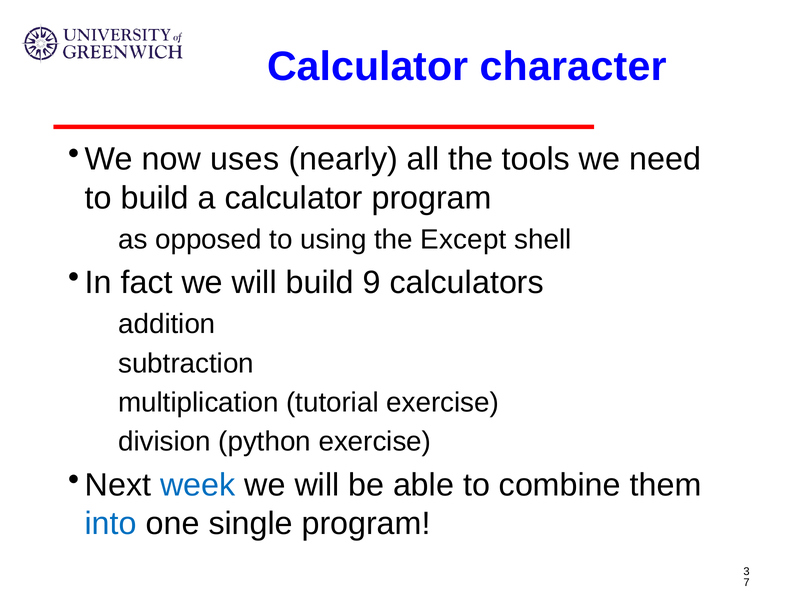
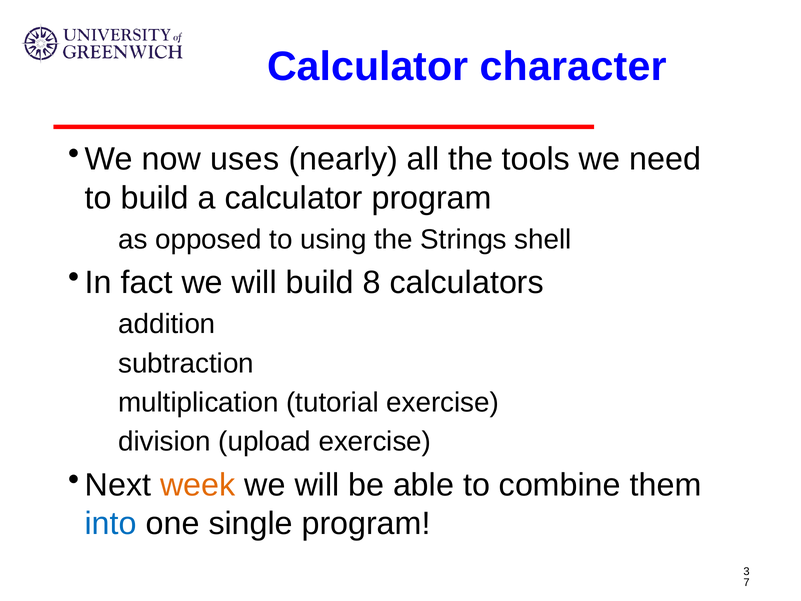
Except: Except -> Strings
9: 9 -> 8
python: python -> upload
week colour: blue -> orange
